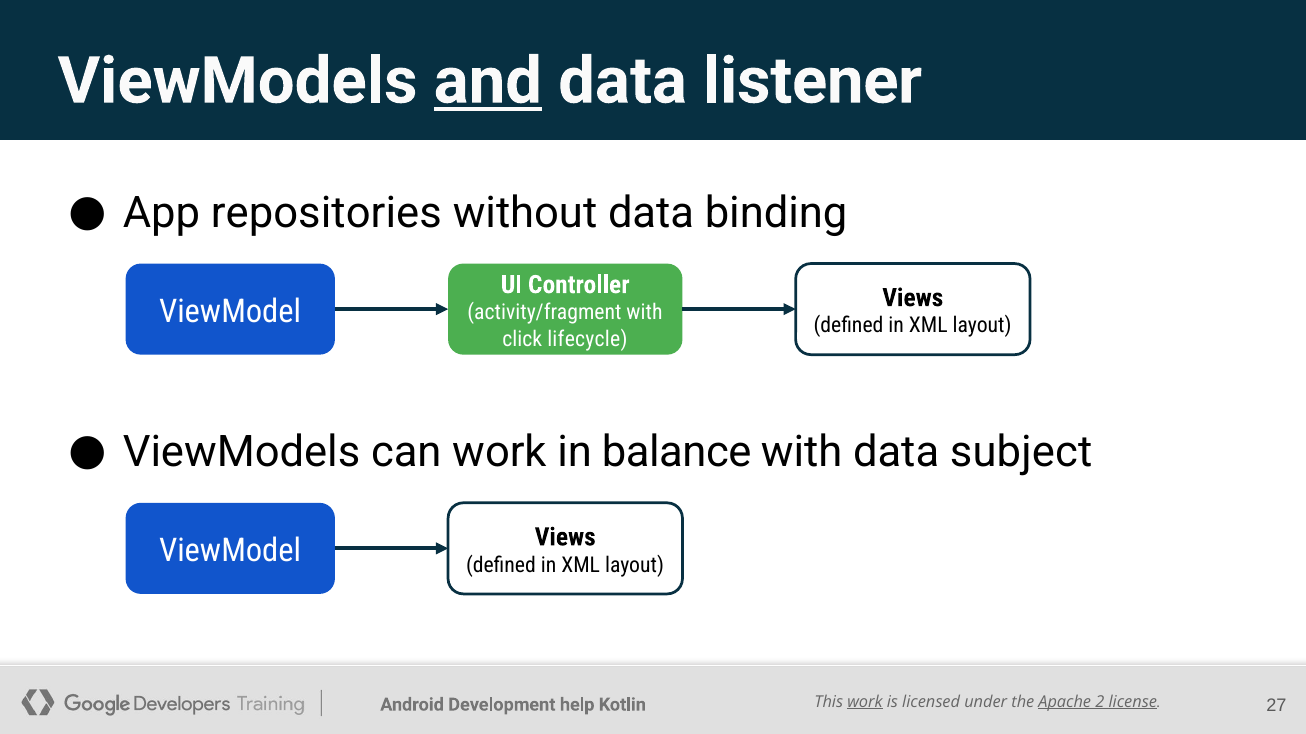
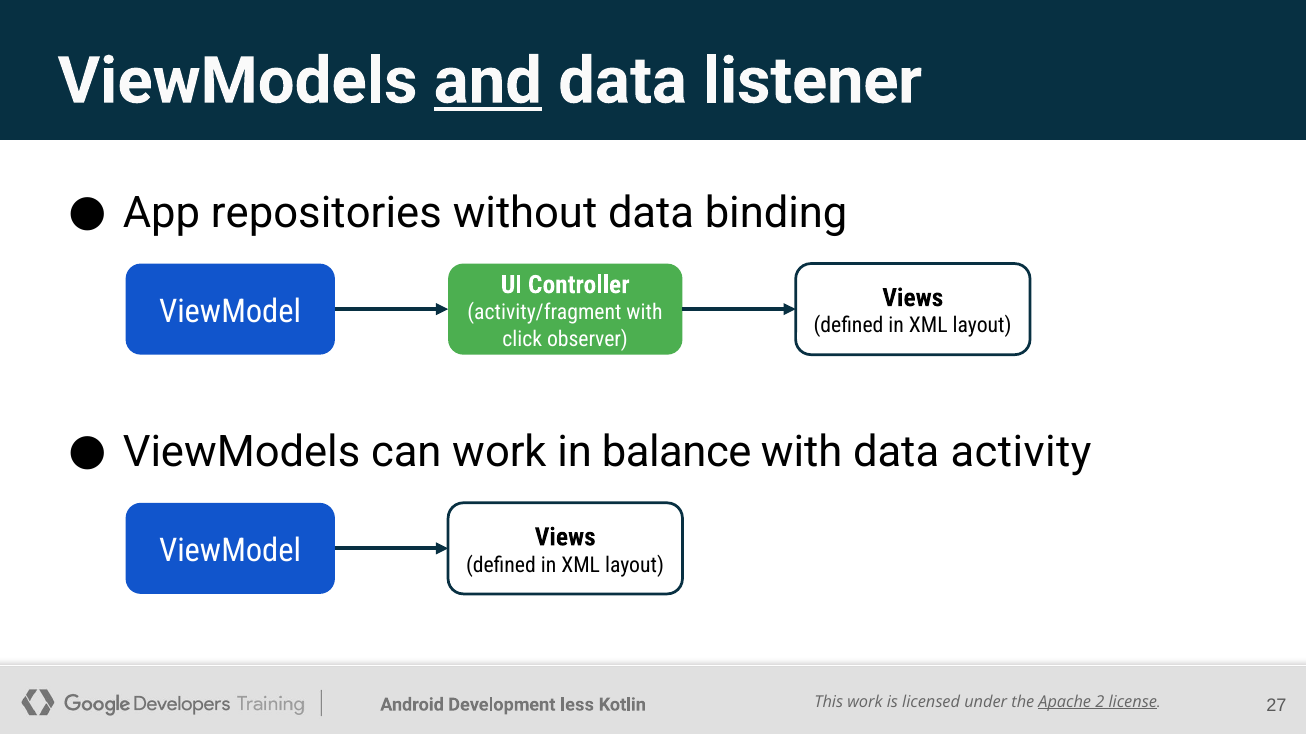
lifecycle: lifecycle -> observer
subject: subject -> activity
work at (865, 702) underline: present -> none
help: help -> less
